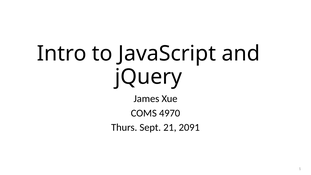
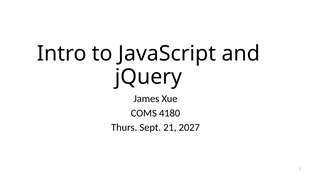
4970: 4970 -> 4180
2091: 2091 -> 2027
